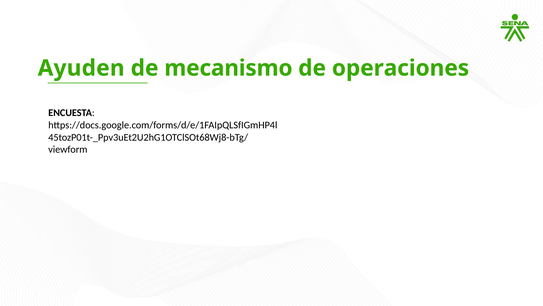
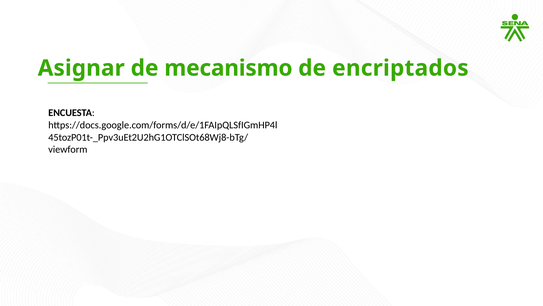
Ayuden: Ayuden -> Asignar
operaciones: operaciones -> encriptados
